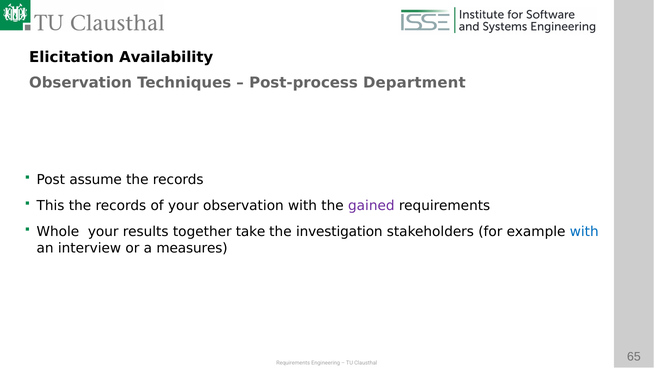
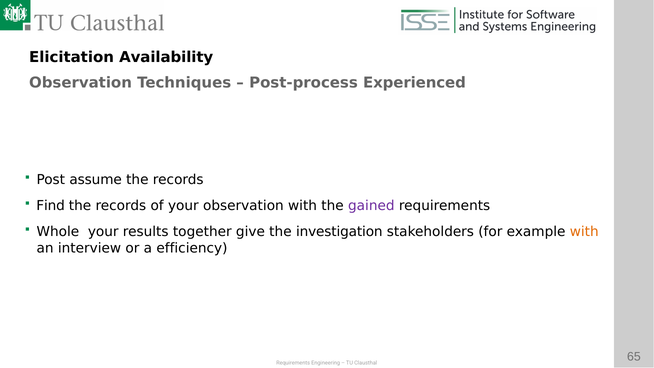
Department: Department -> Experienced
This: This -> Find
take: take -> give
with at (584, 232) colour: blue -> orange
measures: measures -> efficiency
